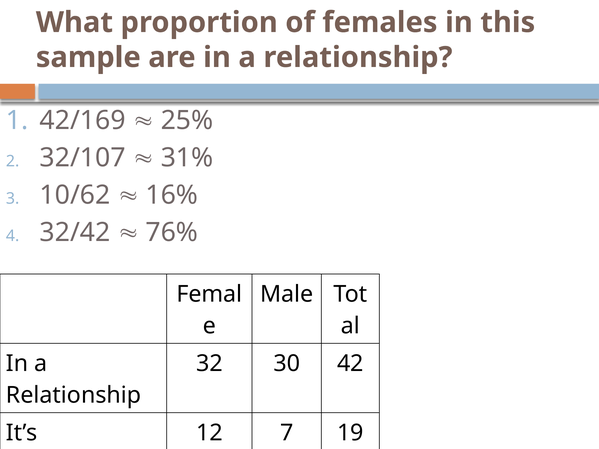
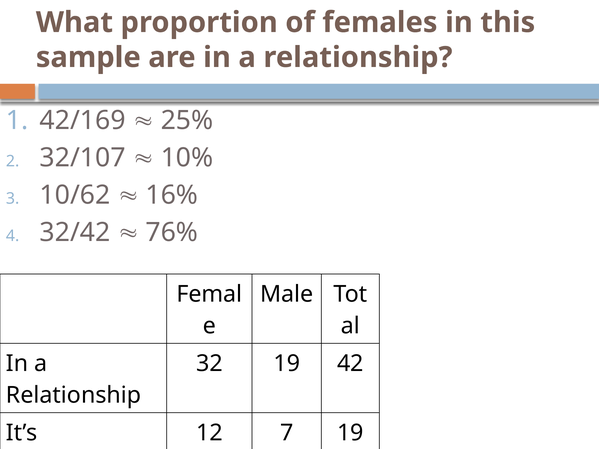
31%: 31% -> 10%
32 30: 30 -> 19
